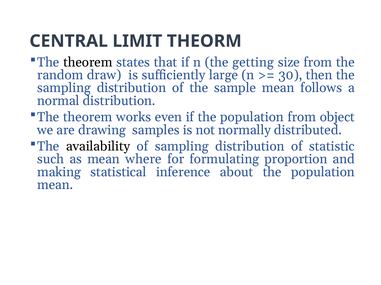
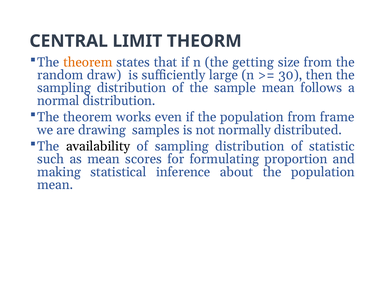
theorem at (88, 62) colour: black -> orange
object: object -> frame
where: where -> scores
